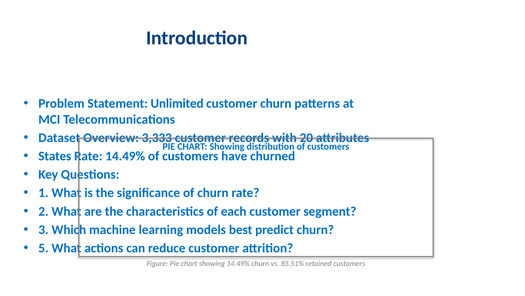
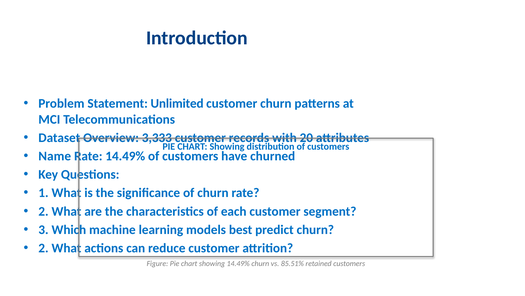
States: States -> Name
5 at (43, 248): 5 -> 2
